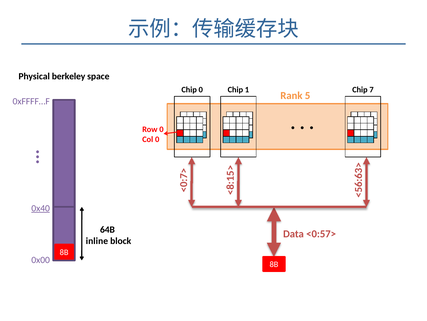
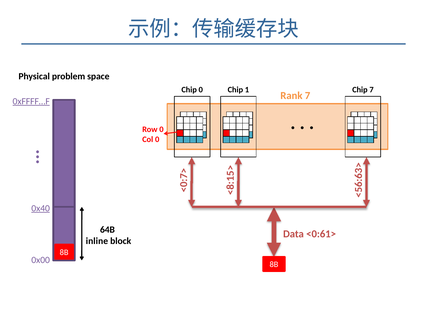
berkeley: berkeley -> problem
Rank 5: 5 -> 7
0xFFFF…F underline: none -> present
<0:57>: <0:57> -> <0:61>
